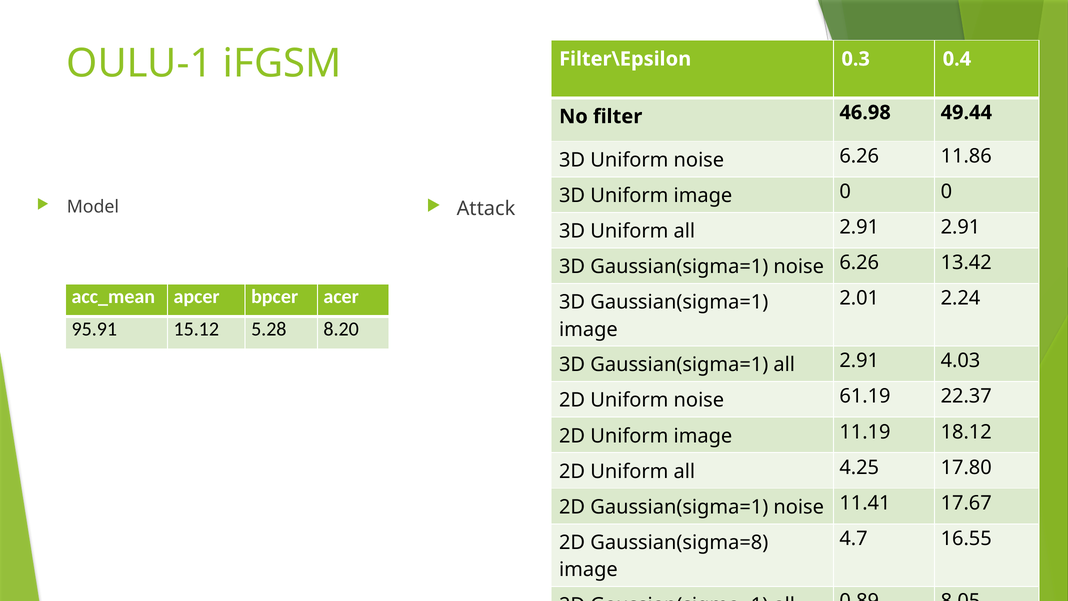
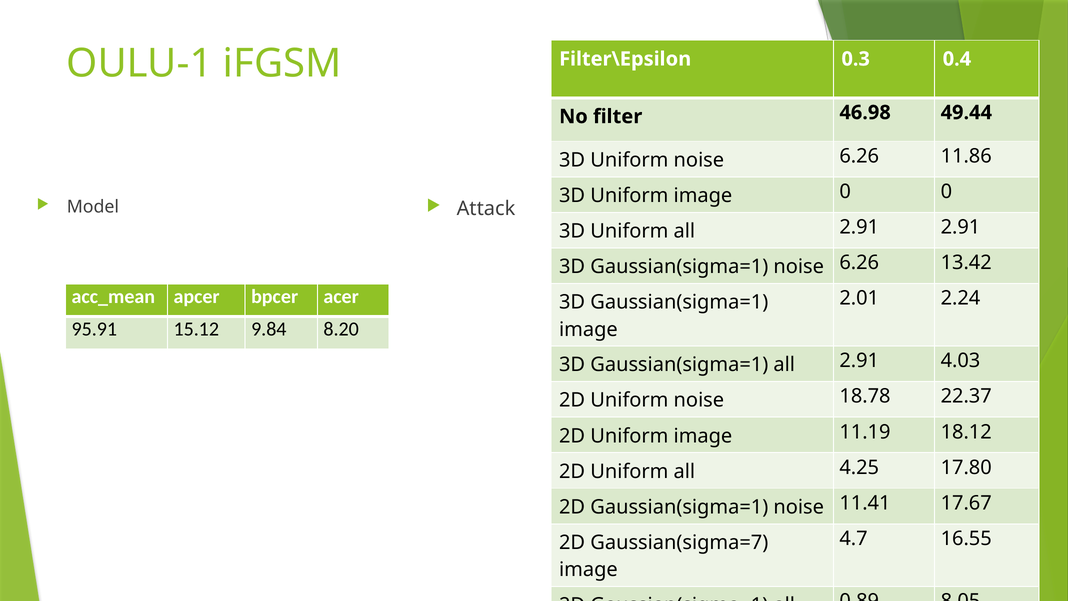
5.28: 5.28 -> 9.84
61.19: 61.19 -> 18.78
Gaussian(sigma=8: Gaussian(sigma=8 -> Gaussian(sigma=7
